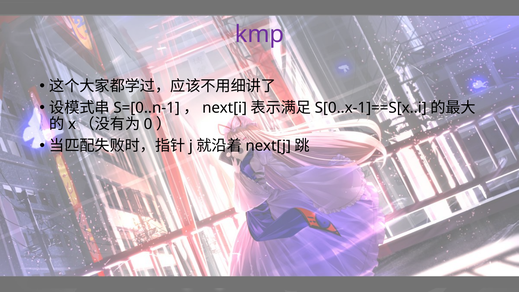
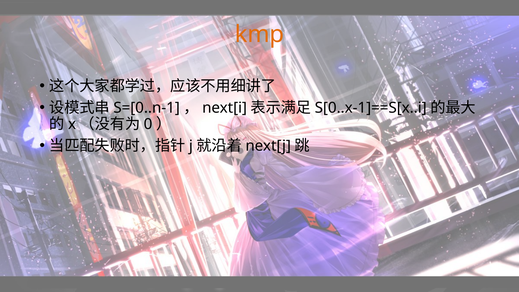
kmp colour: purple -> orange
